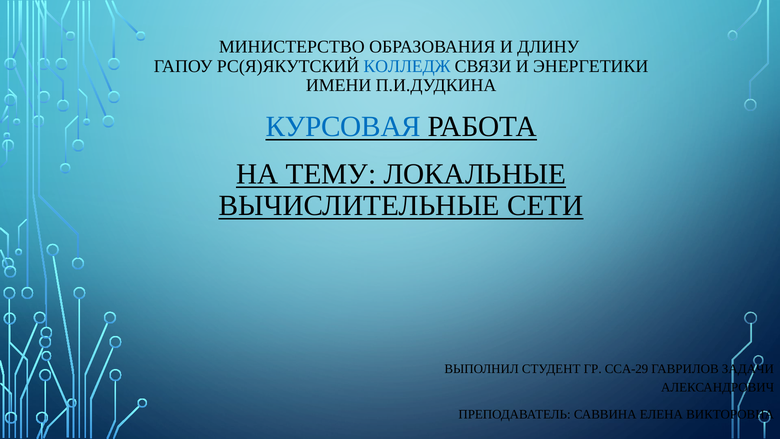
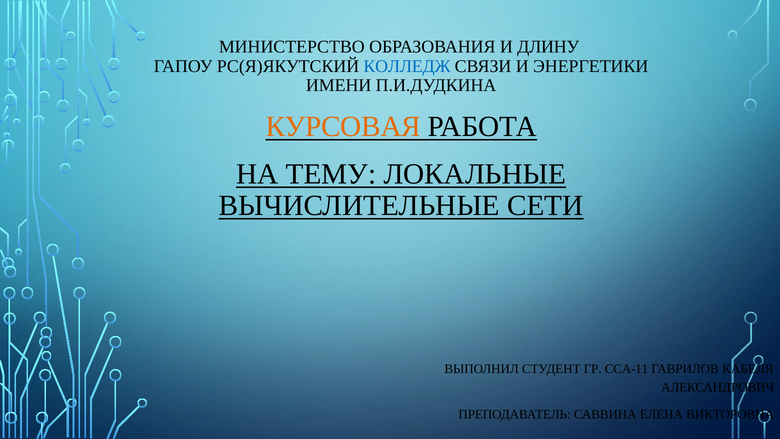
КУРСОВАЯ colour: blue -> orange
ССА-29: ССА-29 -> ССА-11
ЗАДАЧИ: ЗАДАЧИ -> КАБЕЛЯ
